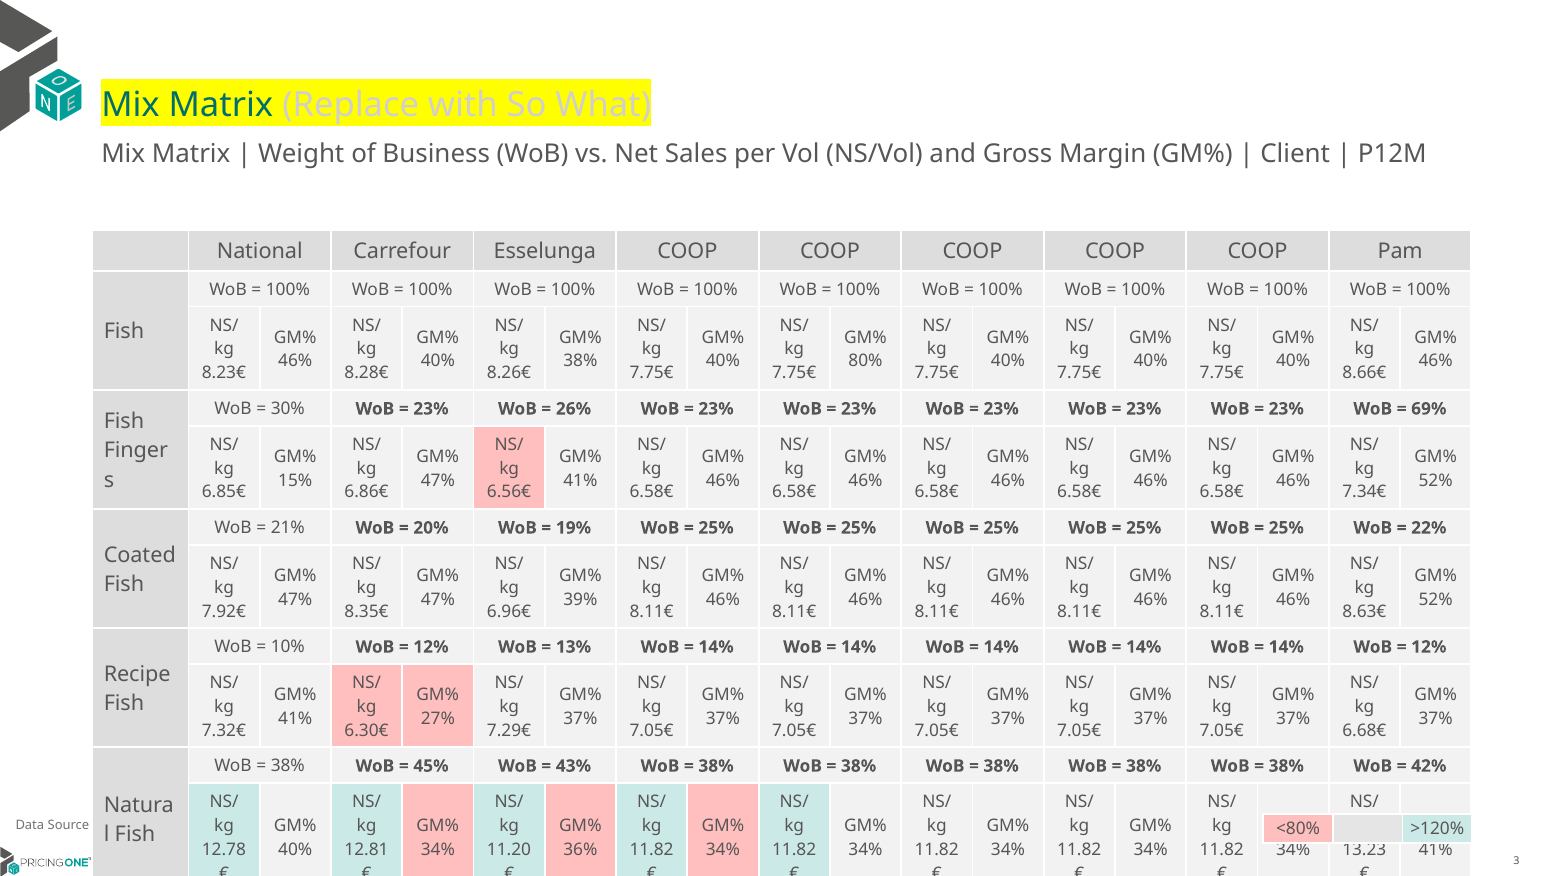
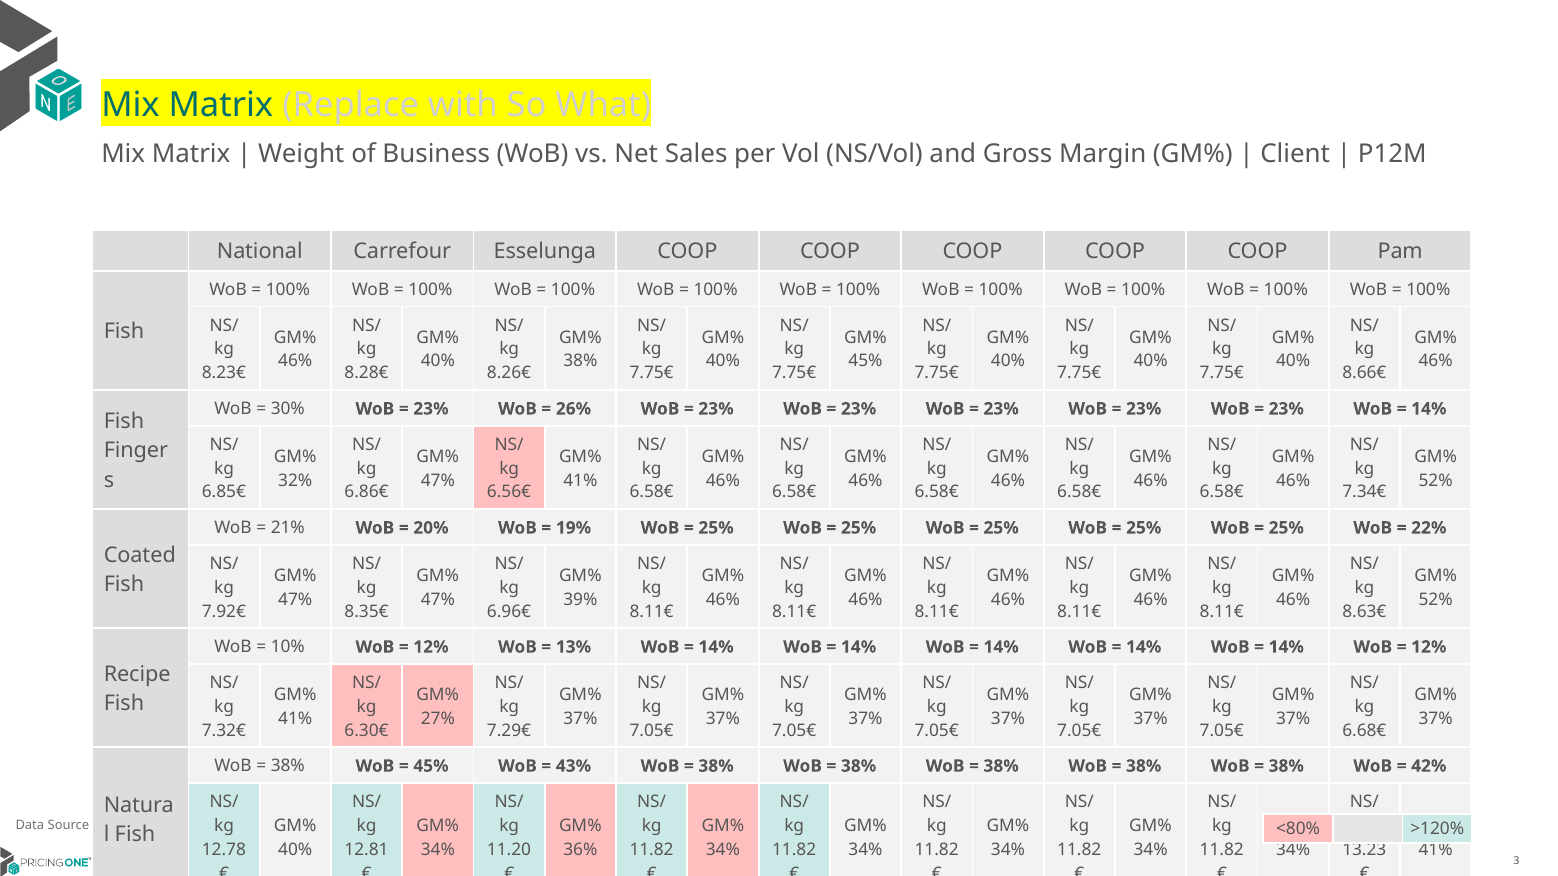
80% at (865, 361): 80% -> 45%
69% at (1429, 409): 69% -> 14%
15%: 15% -> 32%
